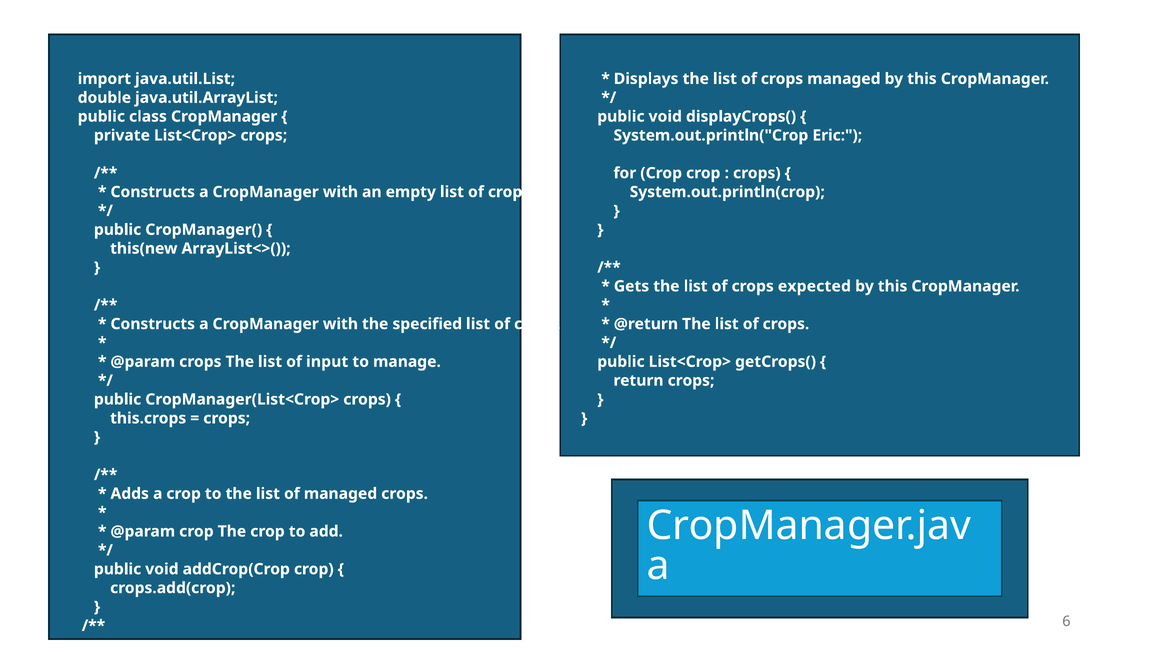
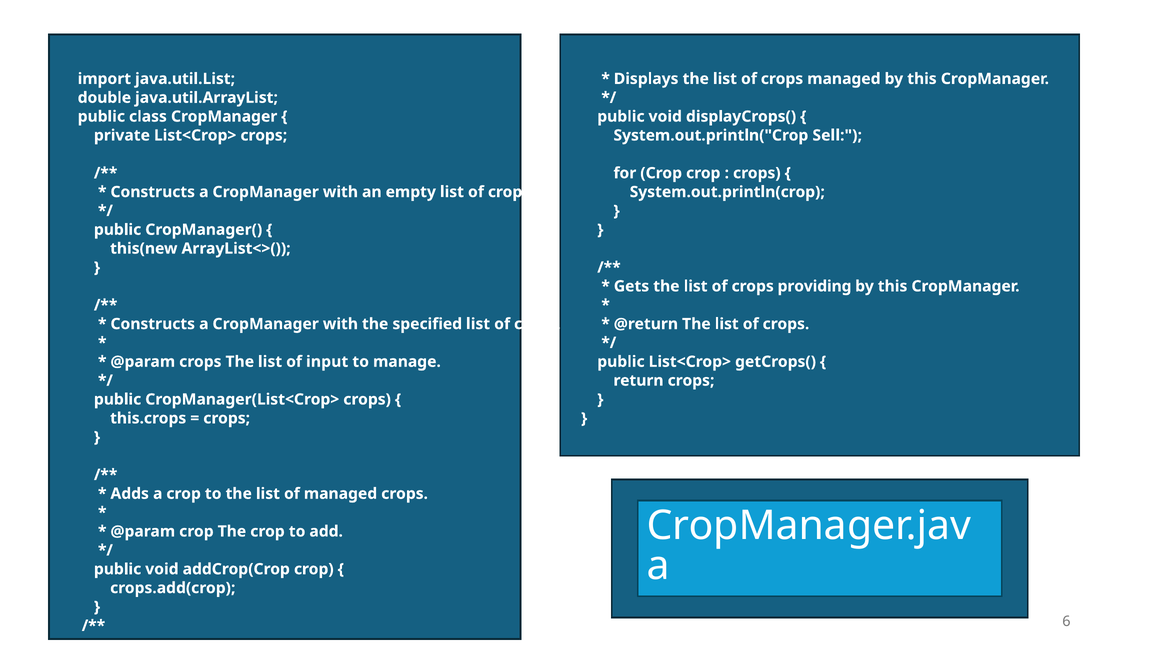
Eric: Eric -> Sell
expected: expected -> providing
